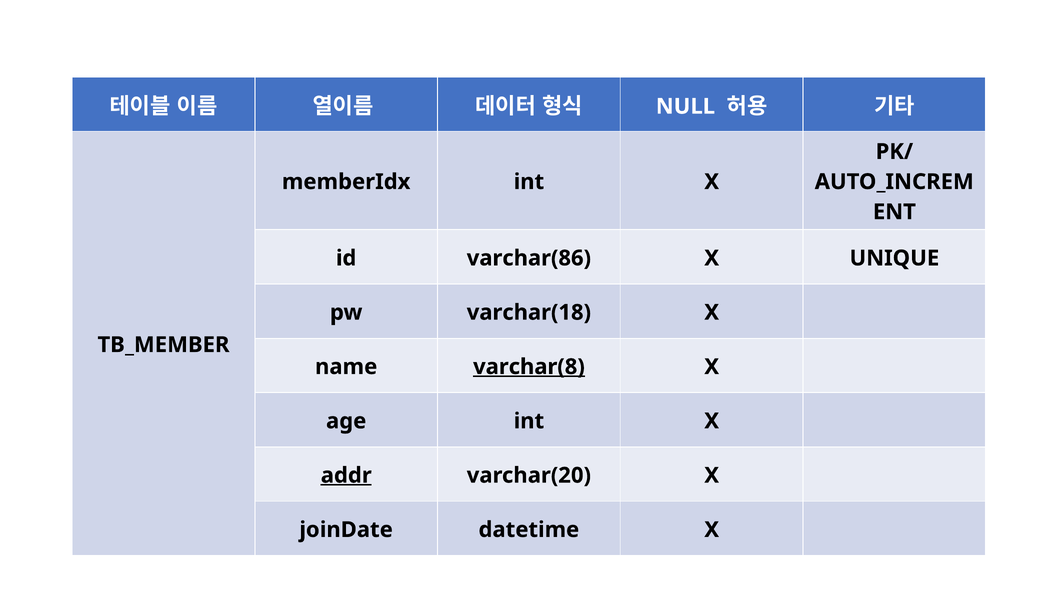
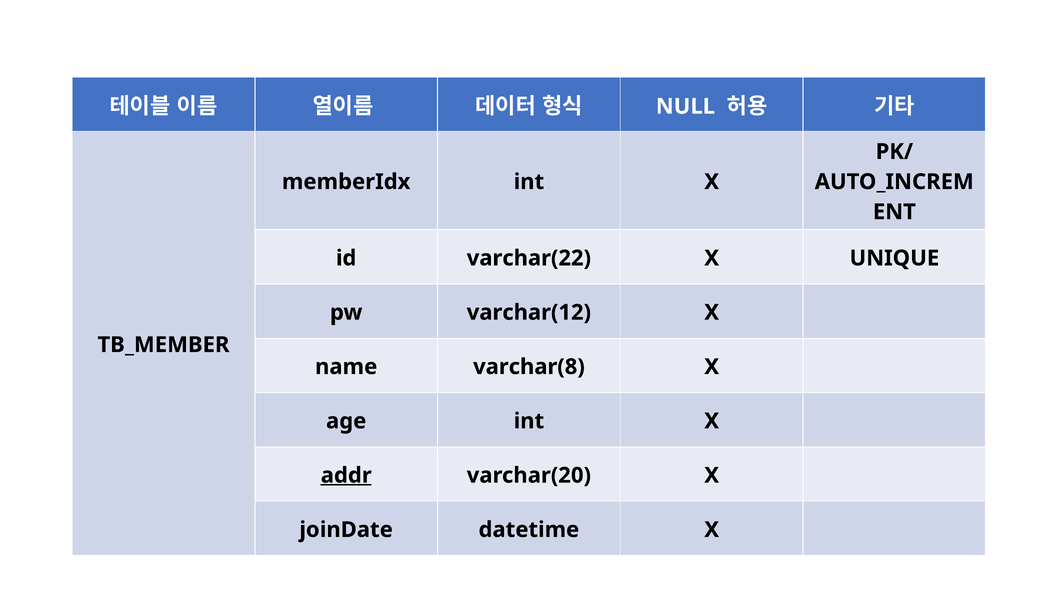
varchar(86: varchar(86 -> varchar(22
varchar(18: varchar(18 -> varchar(12
varchar(8 underline: present -> none
